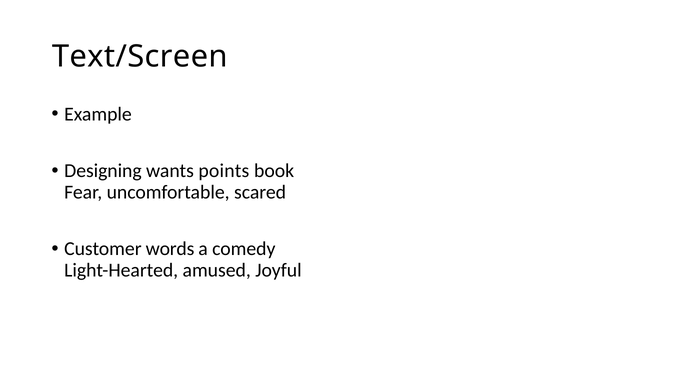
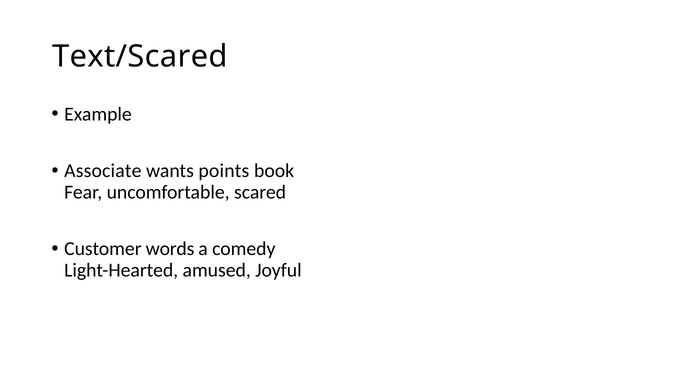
Text/Screen: Text/Screen -> Text/Scared
Designing: Designing -> Associate
